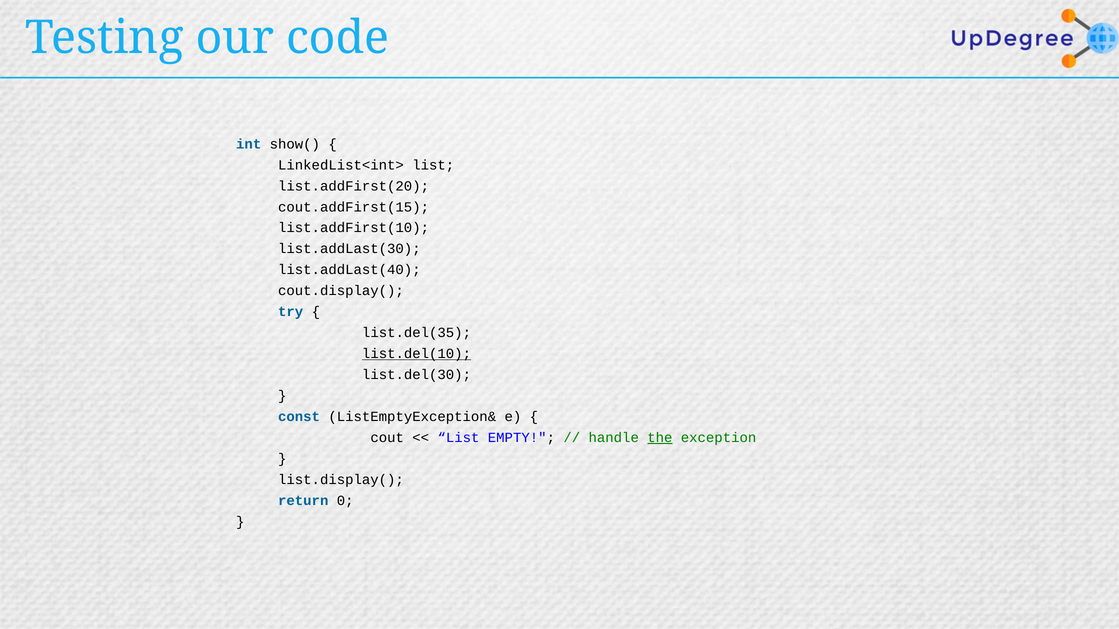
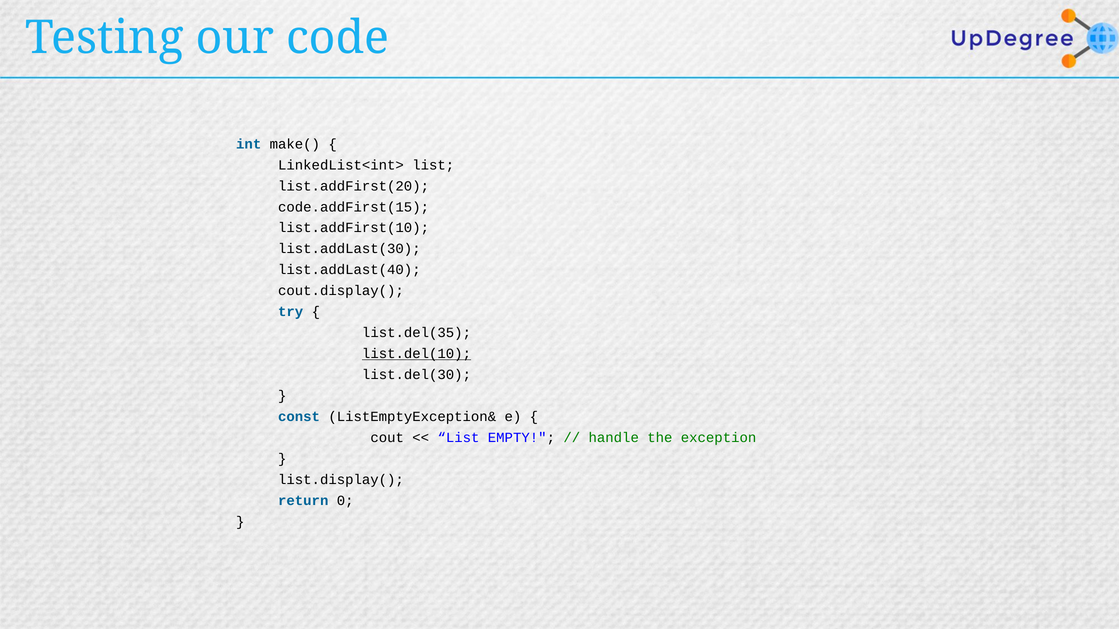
show(: show( -> make(
cout.addFirst(15: cout.addFirst(15 -> code.addFirst(15
the underline: present -> none
